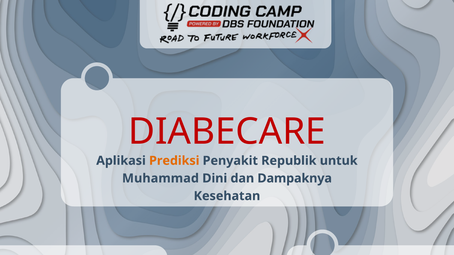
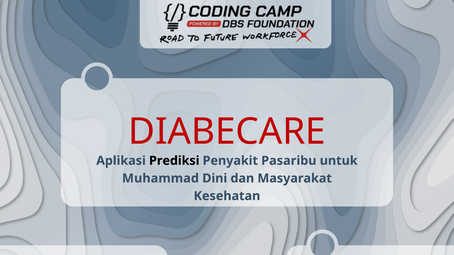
Prediksi colour: orange -> black
Republik: Republik -> Pasaribu
Dampaknya: Dampaknya -> Masyarakat
